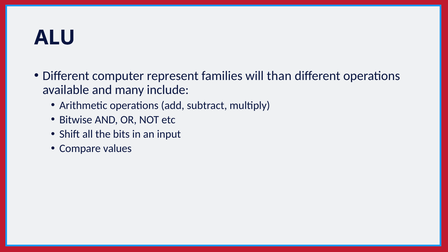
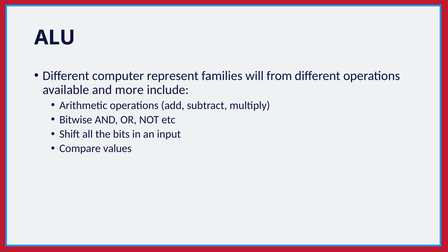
than: than -> from
many: many -> more
